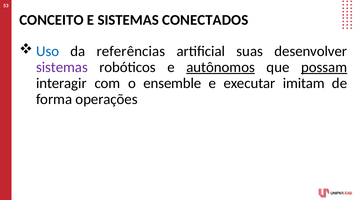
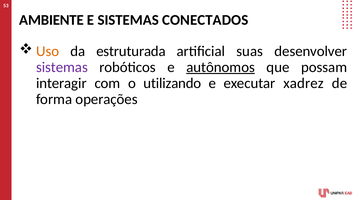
CONCEITO: CONCEITO -> AMBIENTE
Uso colour: blue -> orange
referências: referências -> estruturada
possam underline: present -> none
ensemble: ensemble -> utilizando
imitam: imitam -> xadrez
